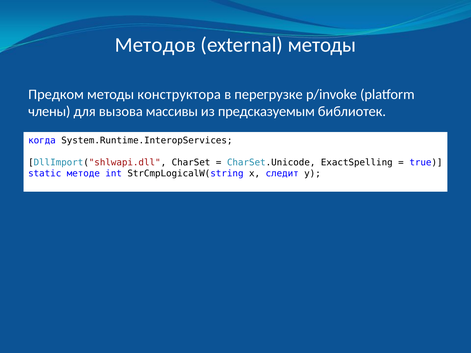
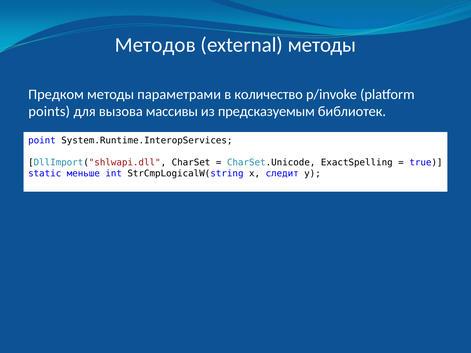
конструктора: конструктора -> параметрами
перегрузке: перегрузке -> количество
члены: члены -> points
когда: когда -> point
методе: методе -> меньше
